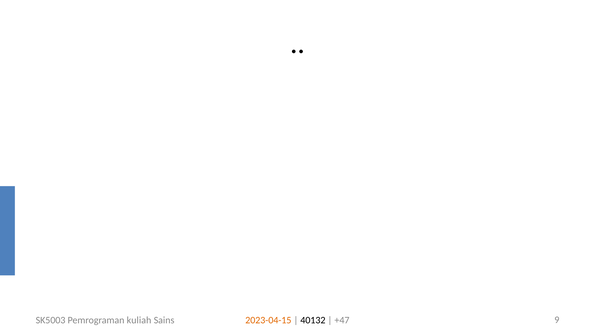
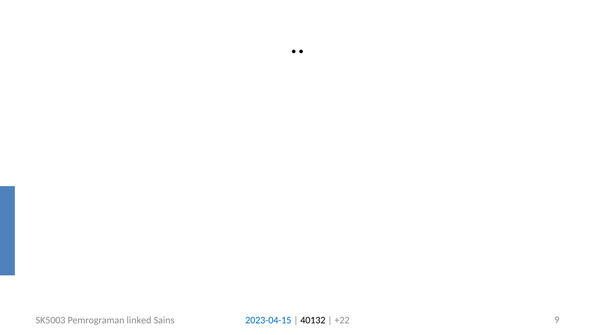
kuliah: kuliah -> linked
2023-04-15 colour: orange -> blue
+47: +47 -> +22
